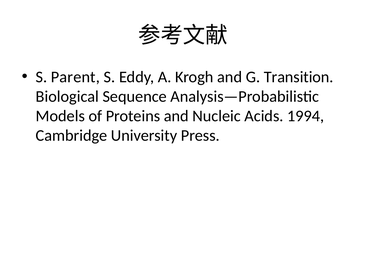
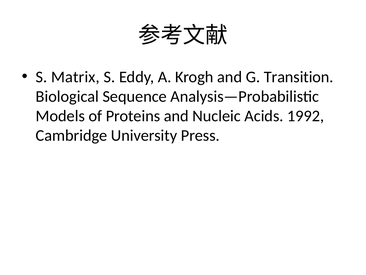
Parent: Parent -> Matrix
1994: 1994 -> 1992
